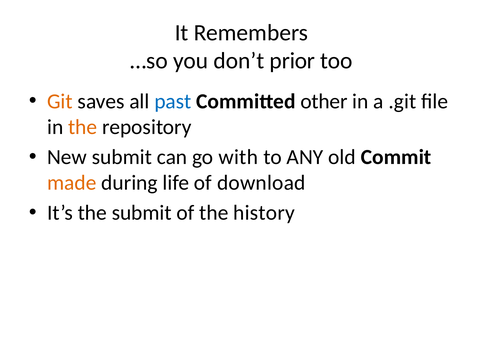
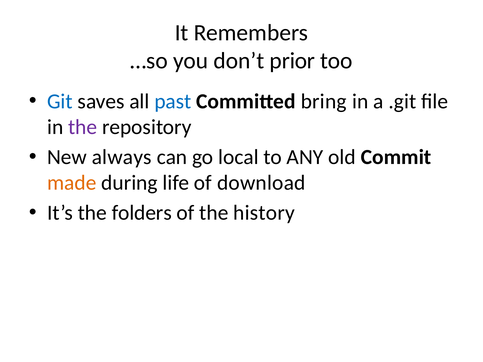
Git colour: orange -> blue
other: other -> bring
the at (83, 127) colour: orange -> purple
New submit: submit -> always
with: with -> local
the submit: submit -> folders
